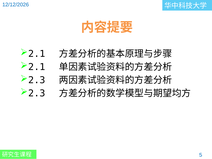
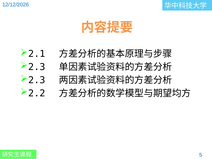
2.1 at (37, 67): 2.1 -> 2.3
2.3 at (37, 93): 2.3 -> 2.2
